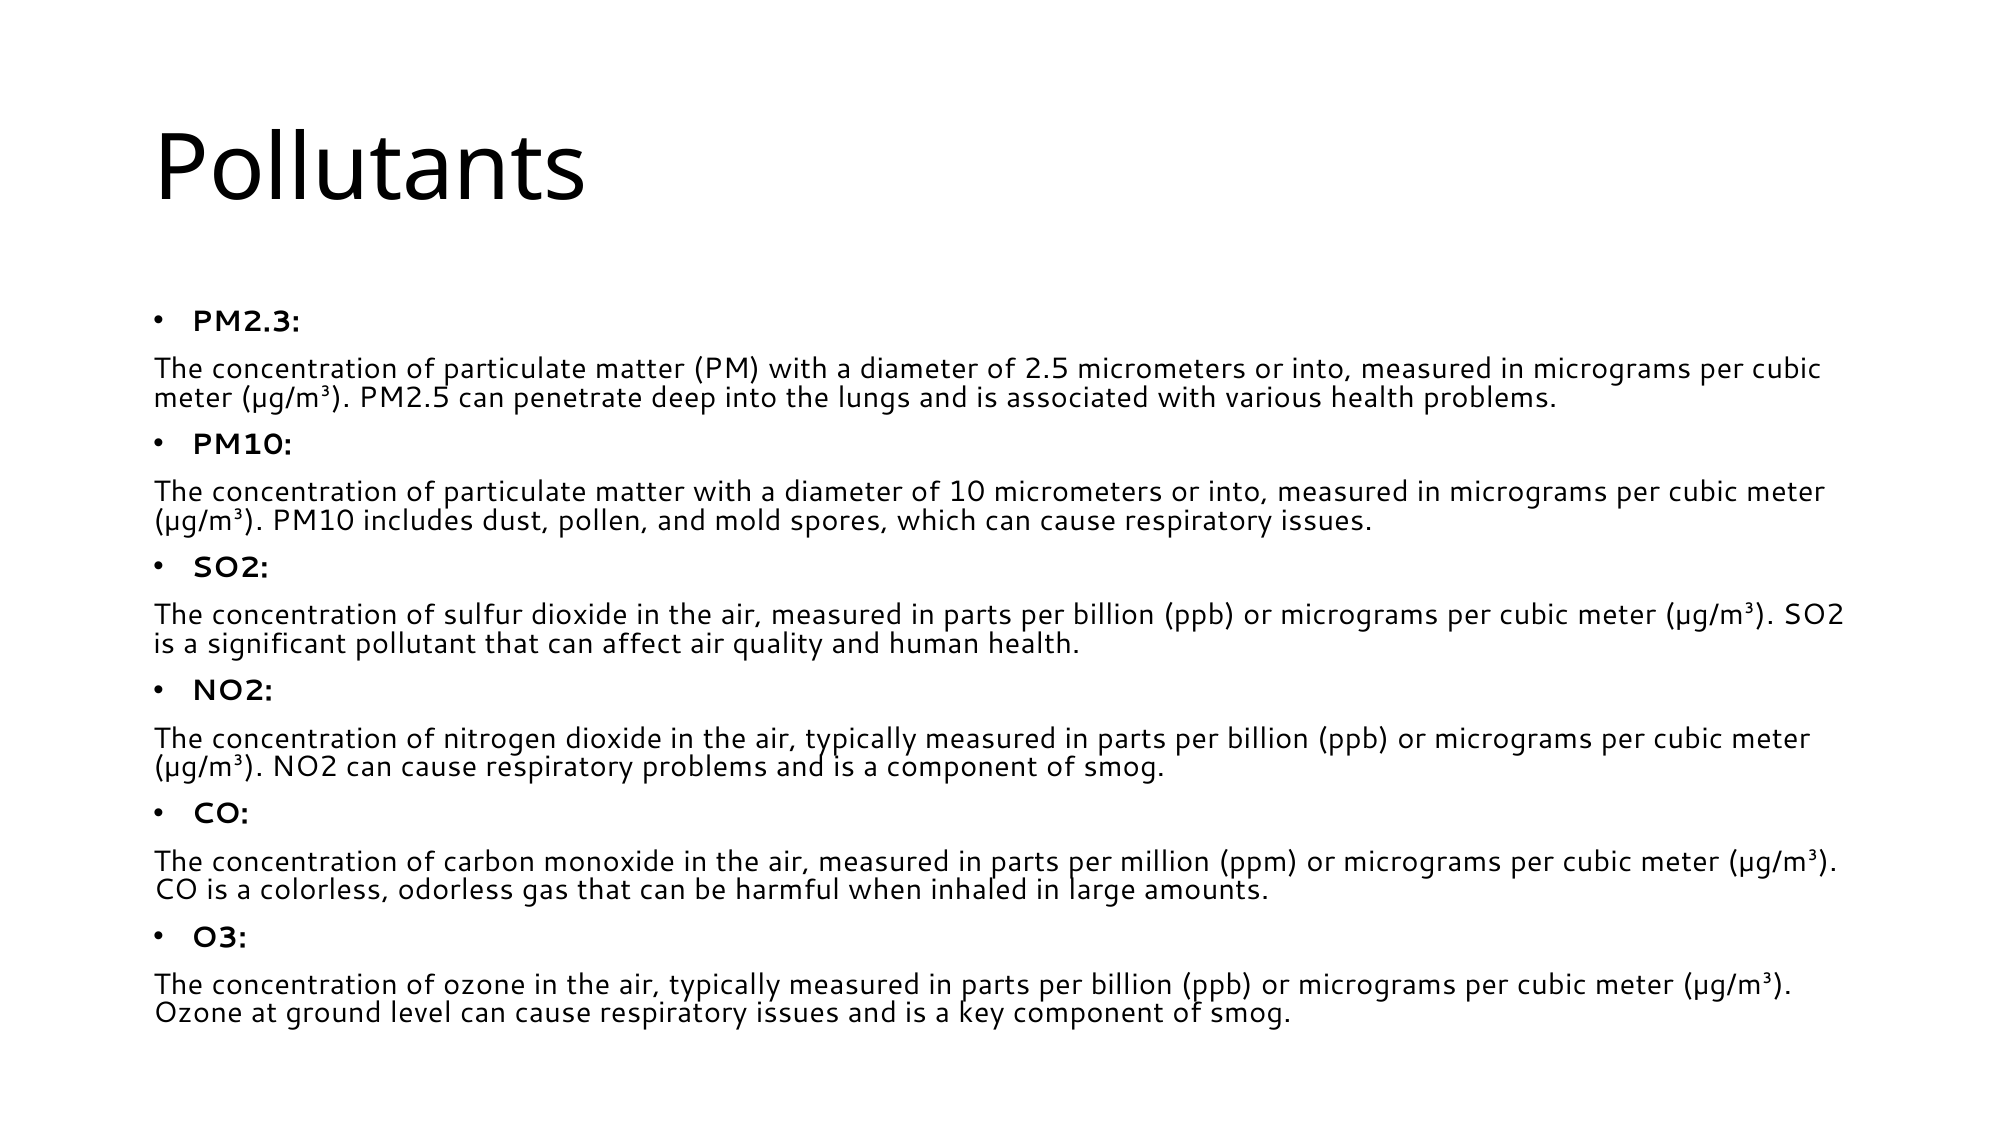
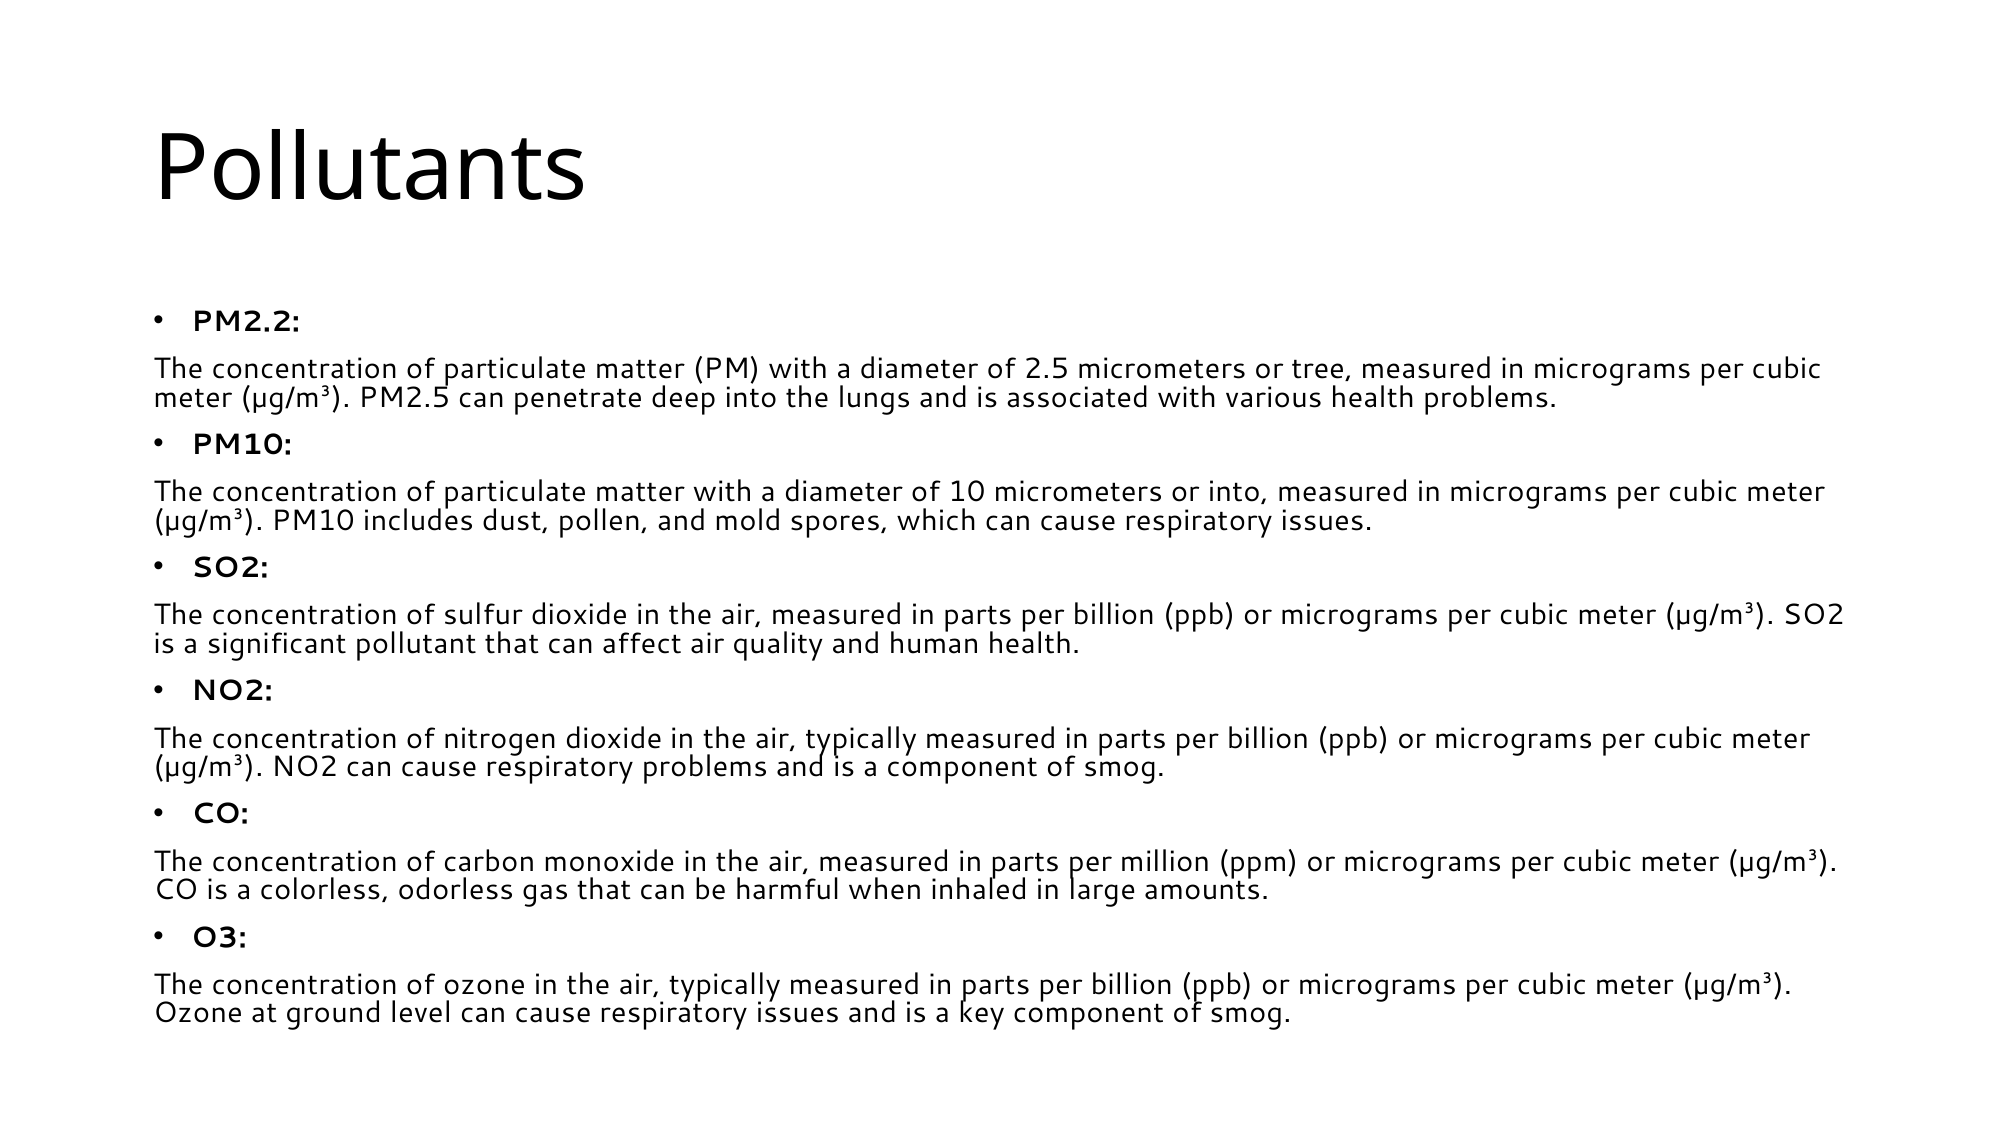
PM2.3: PM2.3 -> PM2.2
2.5 micrometers or into: into -> tree
